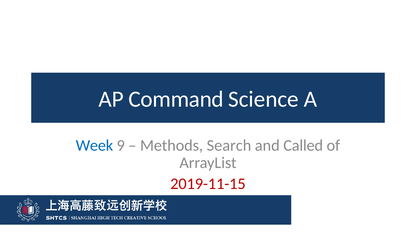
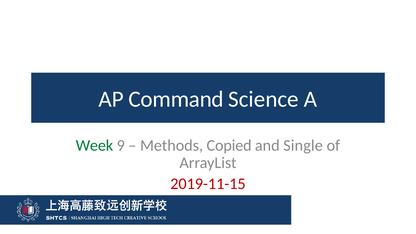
Week colour: blue -> green
Search: Search -> Copied
Called: Called -> Single
